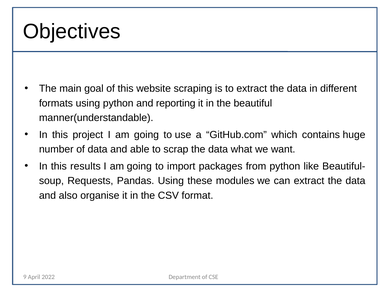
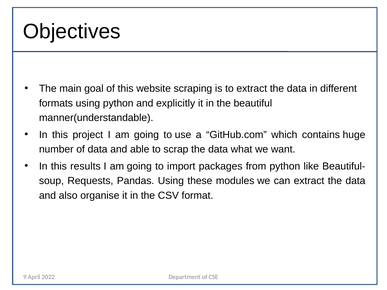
reporting: reporting -> explicitly
